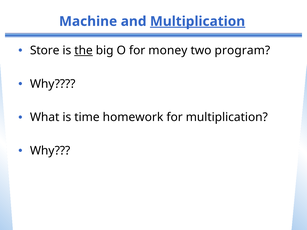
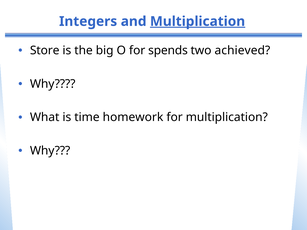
Machine: Machine -> Integers
the underline: present -> none
money: money -> spends
program: program -> achieved
